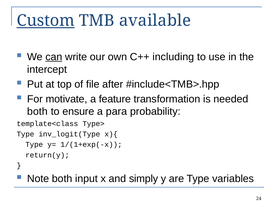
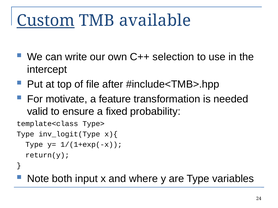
can underline: present -> none
including: including -> selection
both at (37, 112): both -> valid
para: para -> fixed
simply: simply -> where
